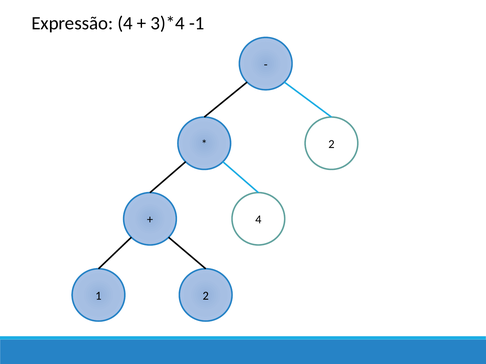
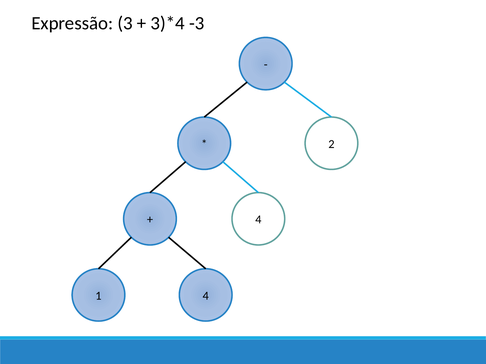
Expressão 4: 4 -> 3
-1: -1 -> -3
1 2: 2 -> 4
